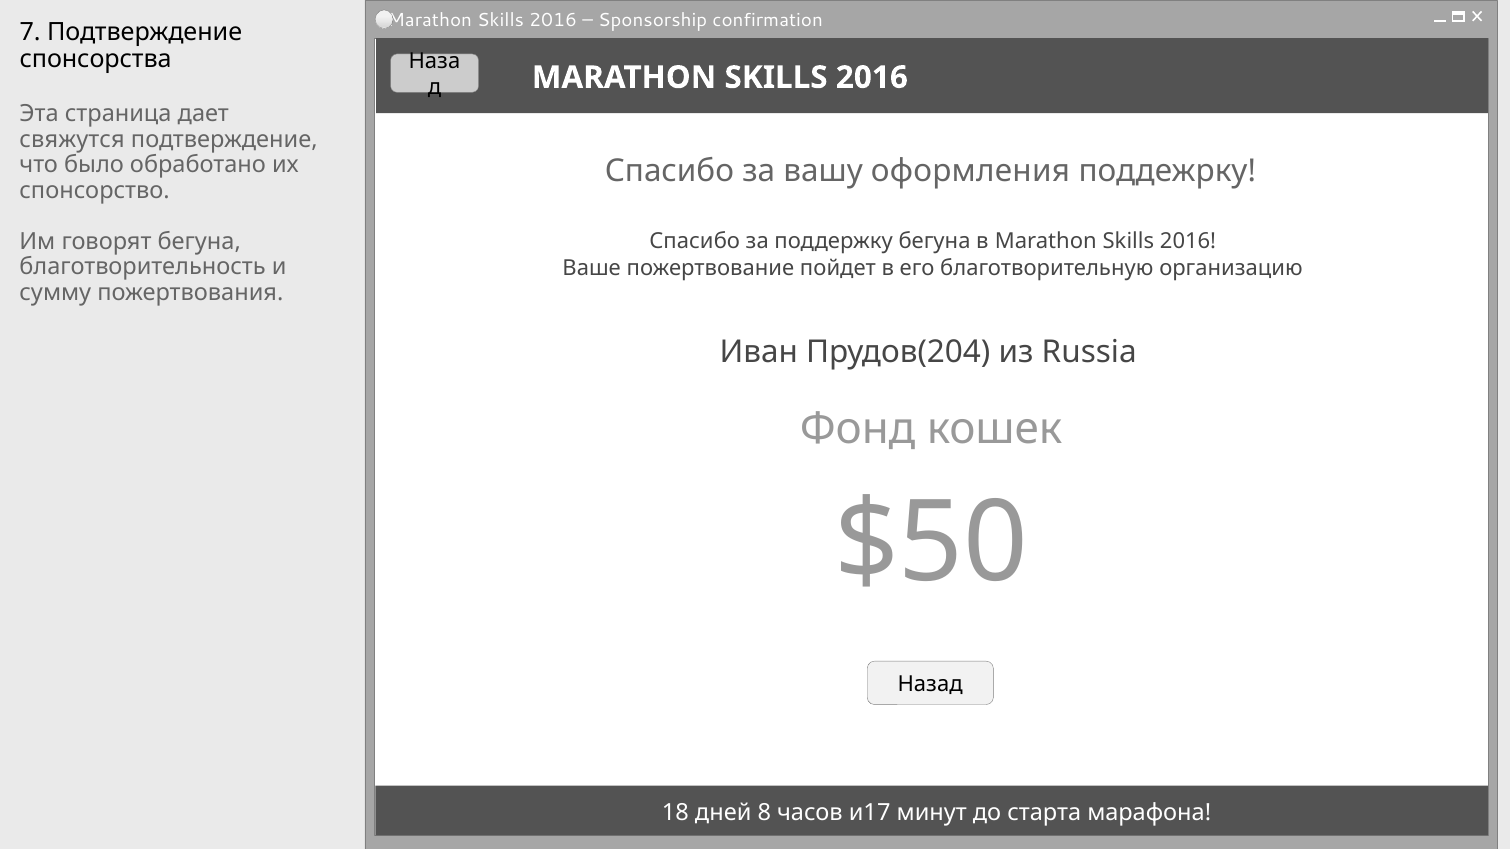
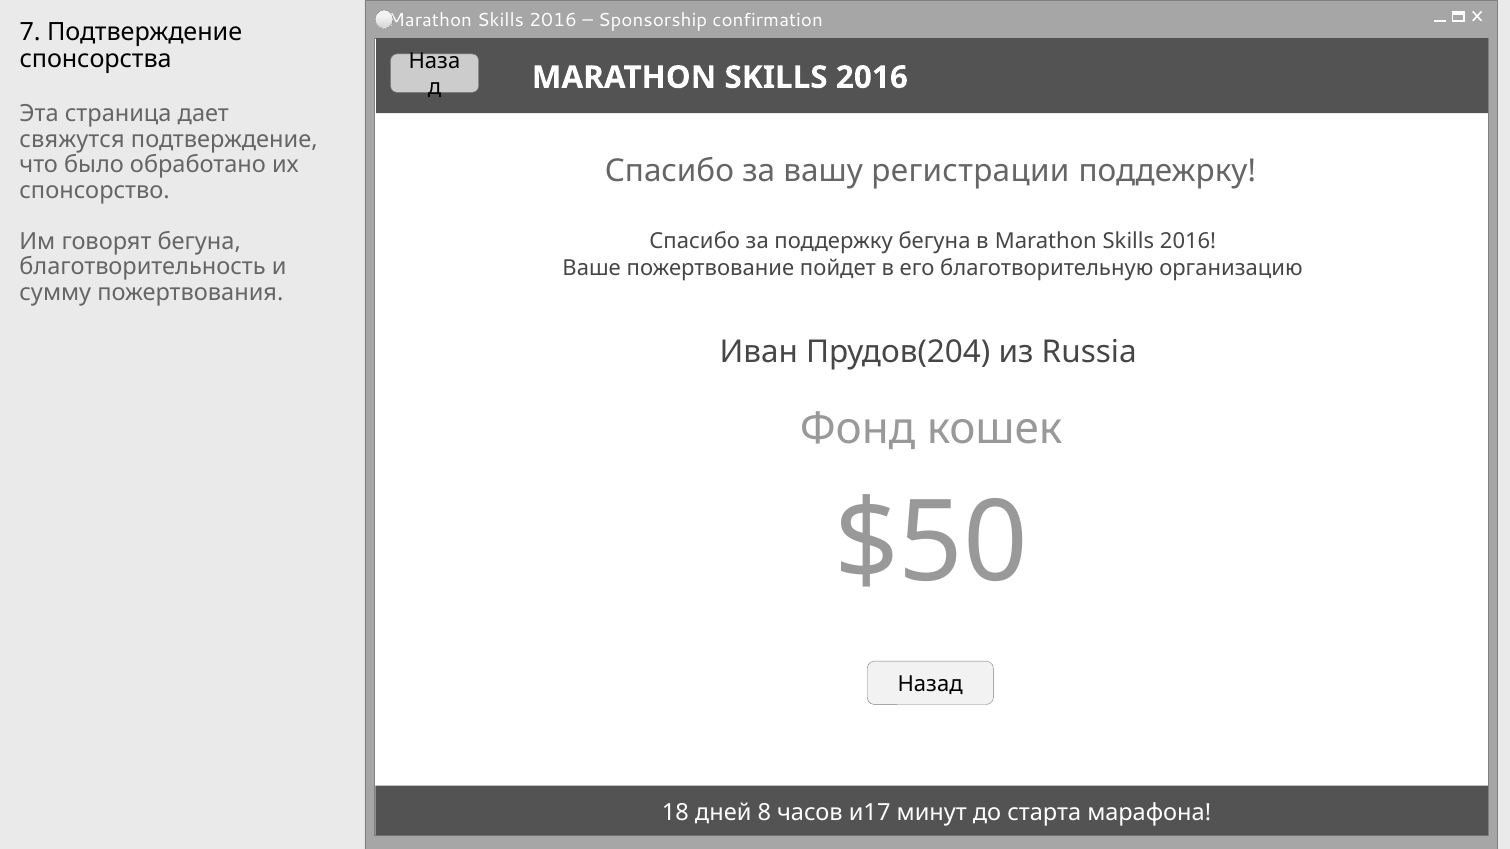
оформления: оформления -> регистрации
